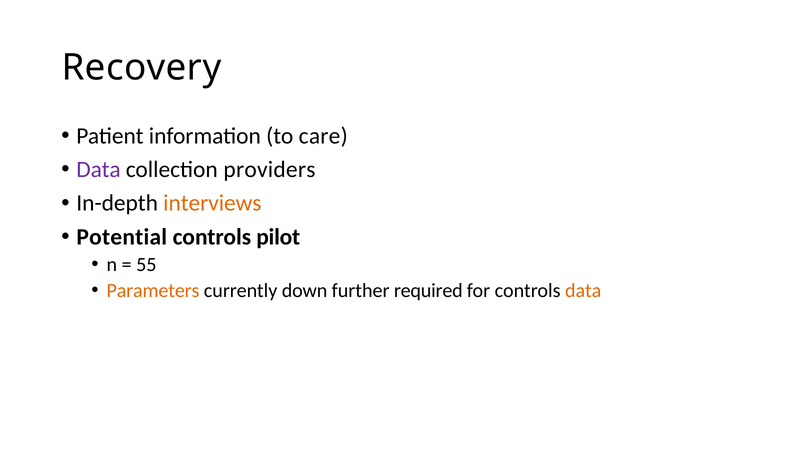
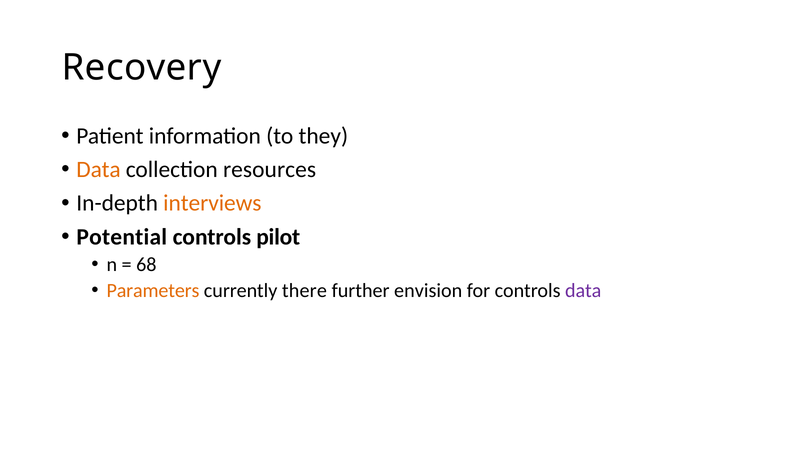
care: care -> they
Data at (98, 170) colour: purple -> orange
providers: providers -> resources
55: 55 -> 68
down: down -> there
required: required -> envision
data at (583, 291) colour: orange -> purple
